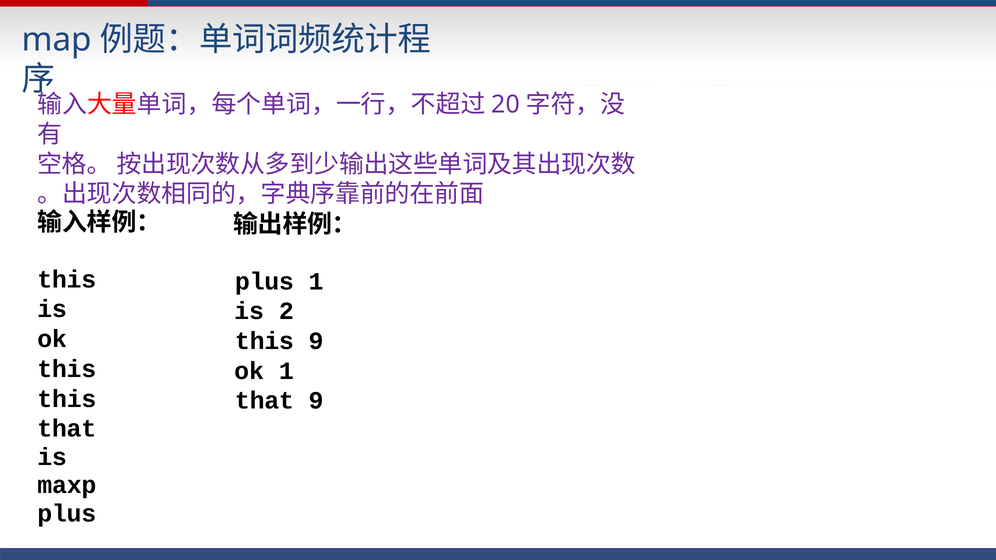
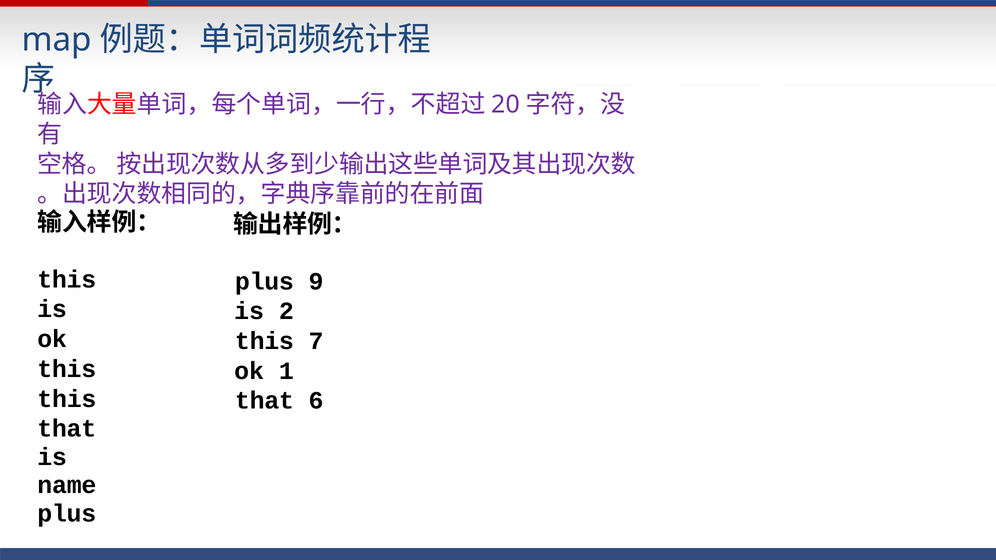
plus 1: 1 -> 9
this 9: 9 -> 7
that 9: 9 -> 6
maxp: maxp -> name
